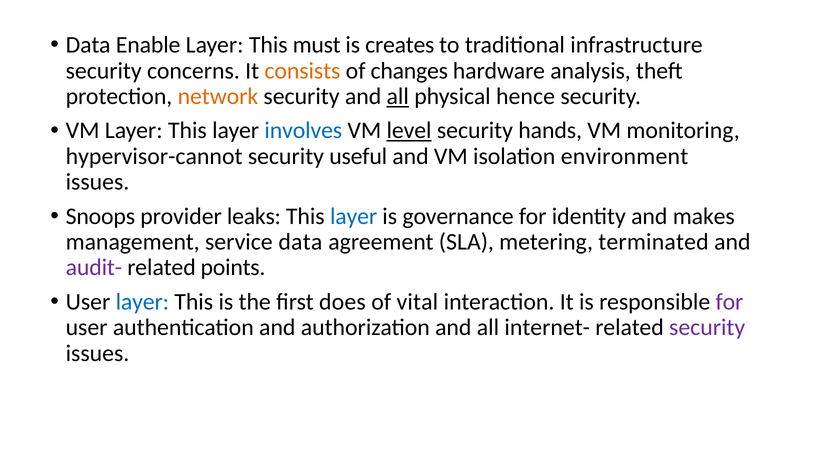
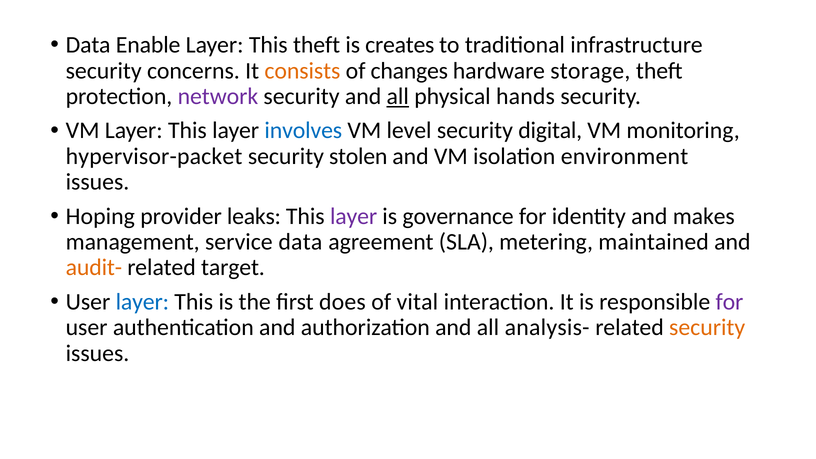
This must: must -> theft
analysis: analysis -> storage
network colour: orange -> purple
hence: hence -> hands
level underline: present -> none
hands: hands -> digital
hypervisor-cannot: hypervisor-cannot -> hypervisor-packet
useful: useful -> stolen
Snoops: Snoops -> Hoping
layer at (354, 216) colour: blue -> purple
terminated: terminated -> maintained
audit- colour: purple -> orange
points: points -> target
internet-: internet- -> analysis-
security at (707, 328) colour: purple -> orange
